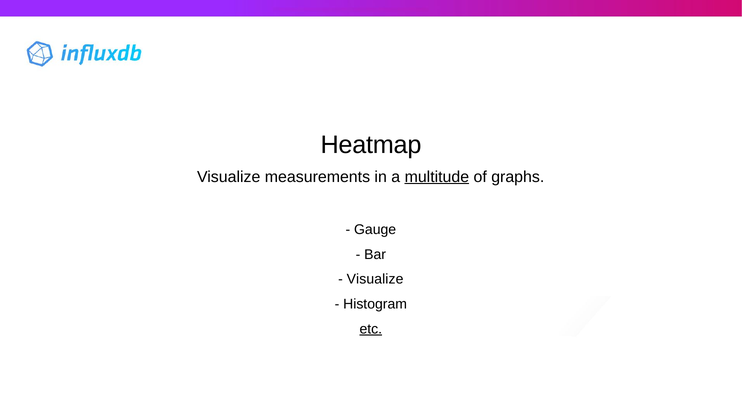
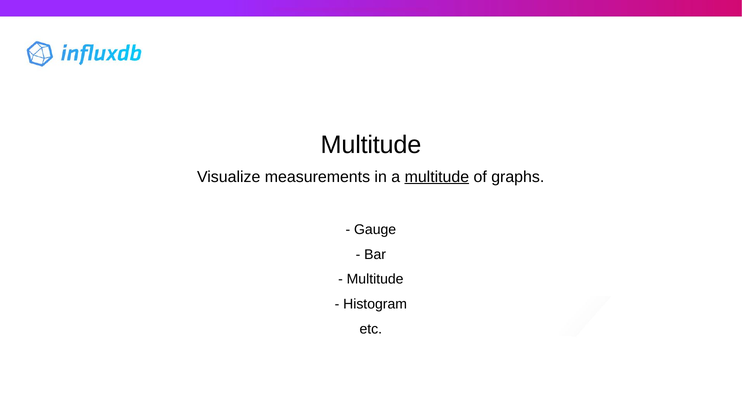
Heatmap at (371, 145): Heatmap -> Multitude
Visualize at (375, 279): Visualize -> Multitude
etc underline: present -> none
